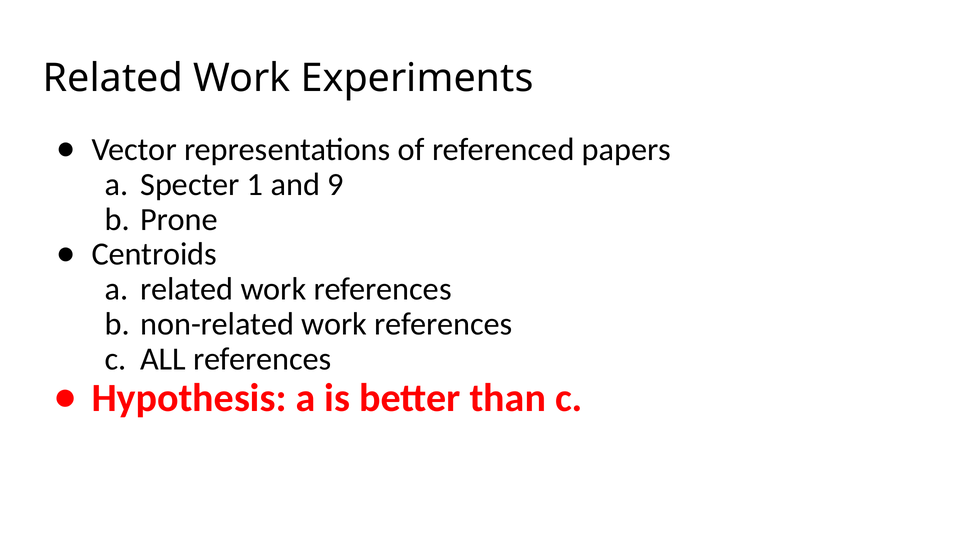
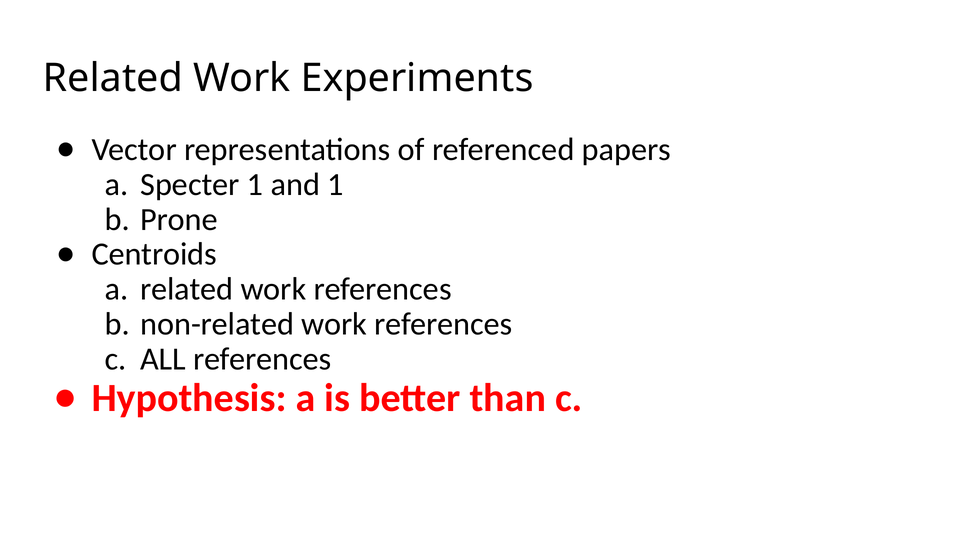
and 9: 9 -> 1
